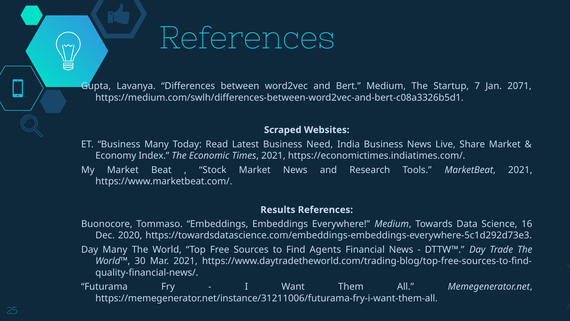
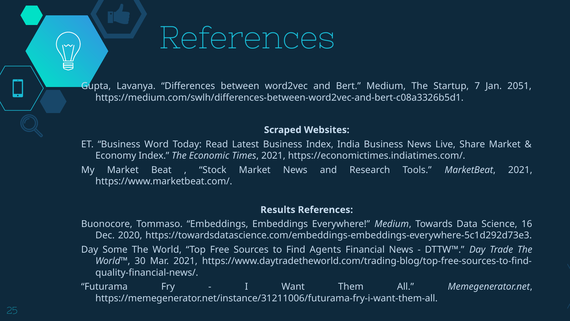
2071: 2071 -> 2051
Business Many: Many -> Word
Business Need: Need -> Index
Day Many: Many -> Some
